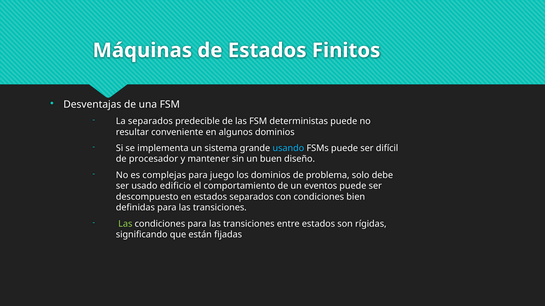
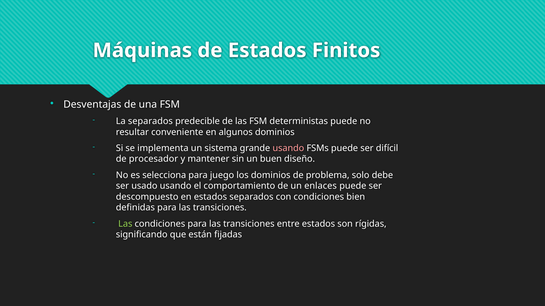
usando at (288, 148) colour: light blue -> pink
complejas: complejas -> selecciona
usado edificio: edificio -> usando
eventos: eventos -> enlaces
